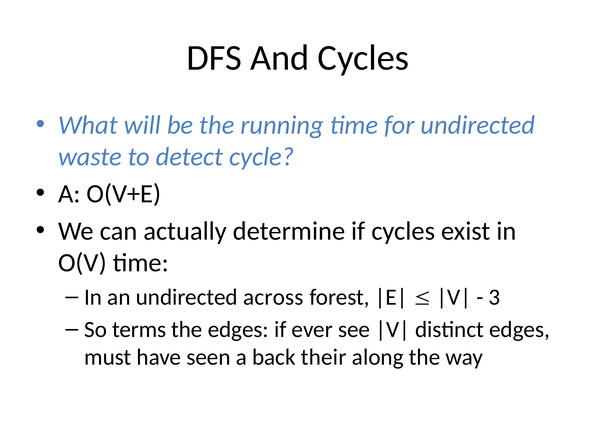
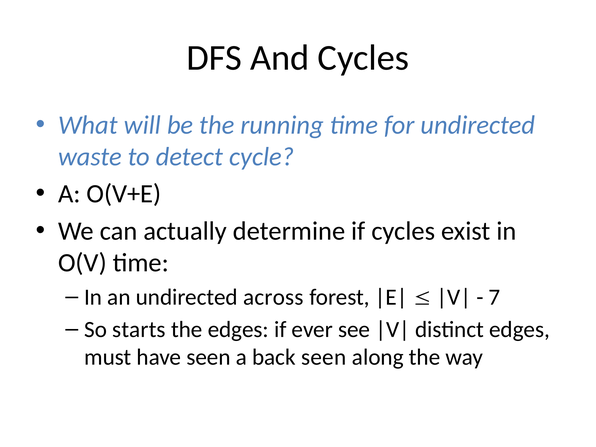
3: 3 -> 7
terms: terms -> starts
back their: their -> seen
